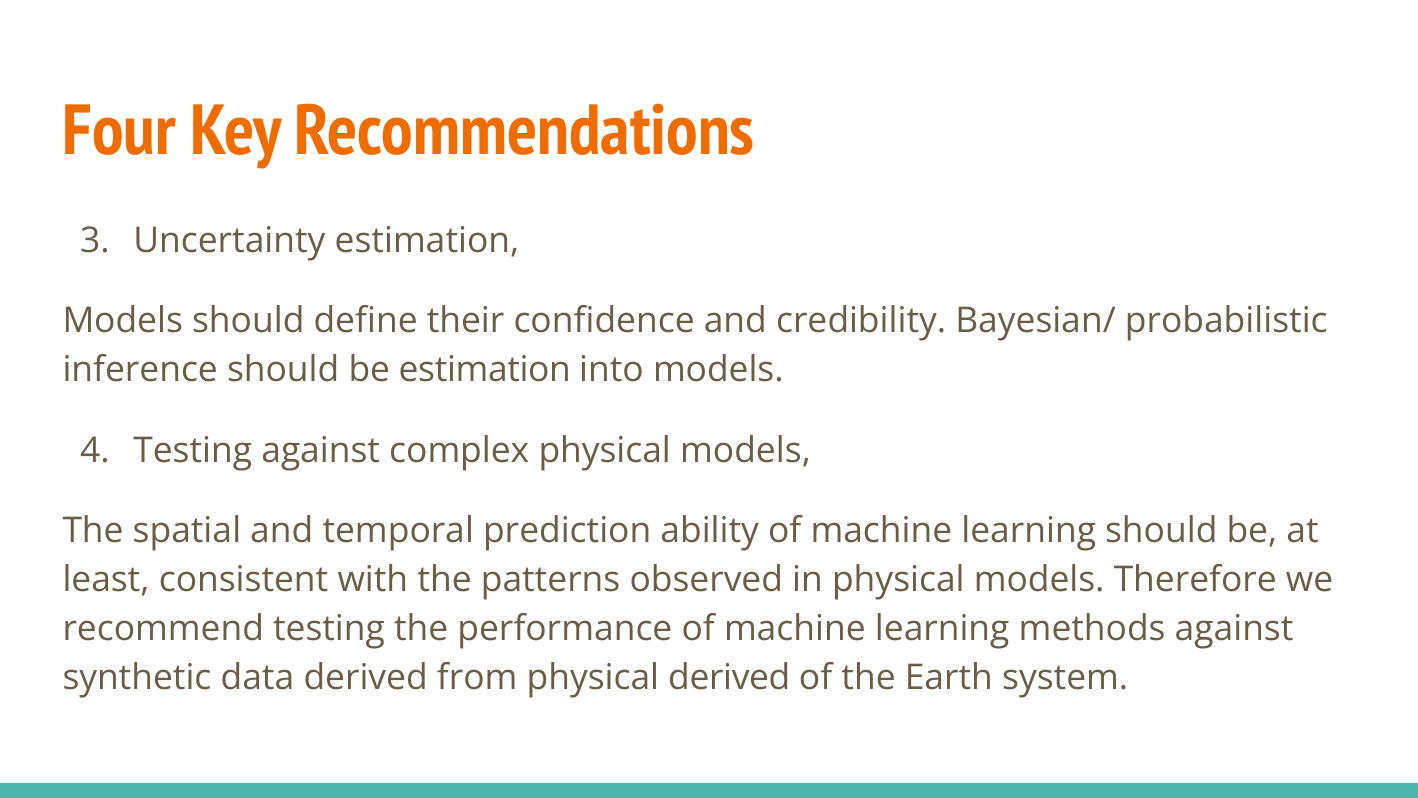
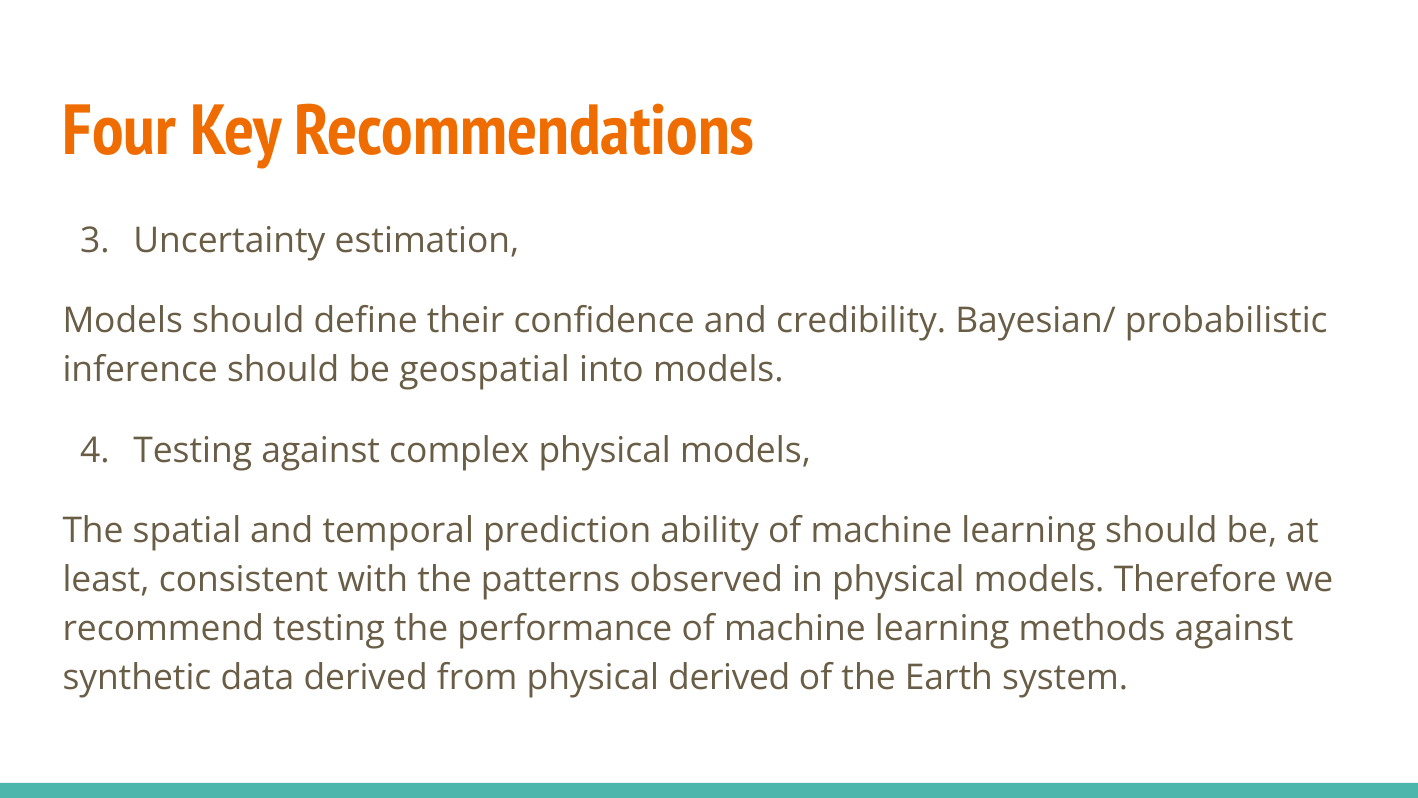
be estimation: estimation -> geospatial
